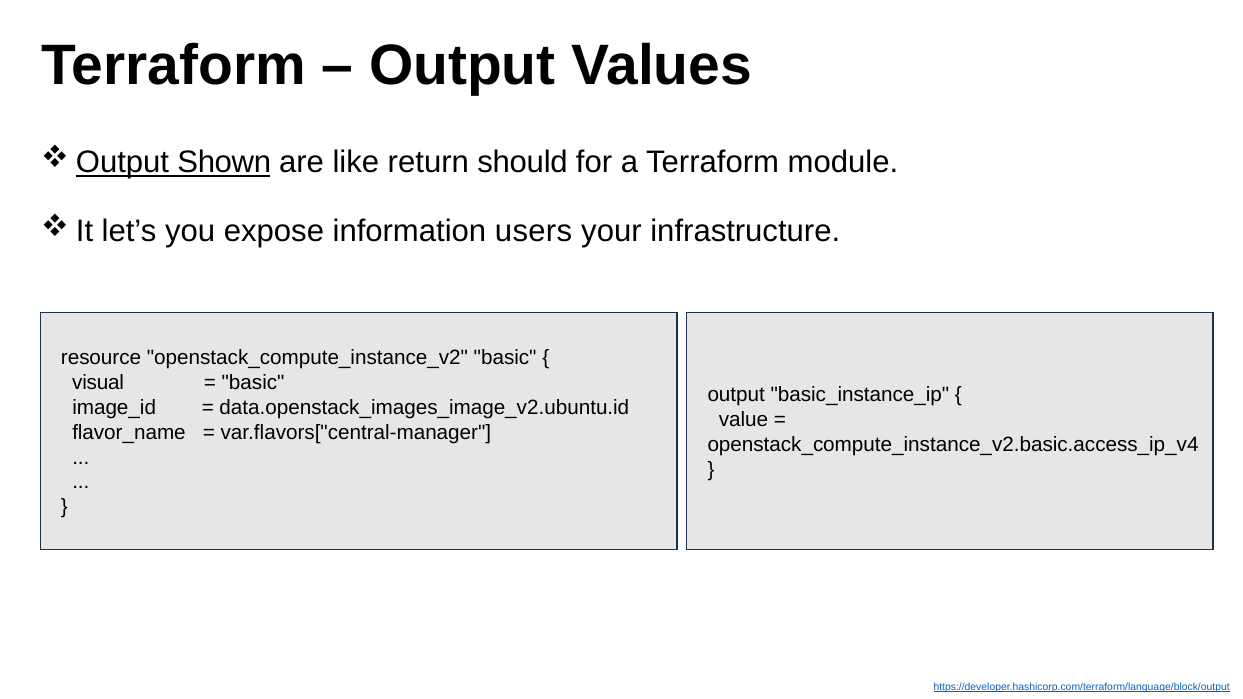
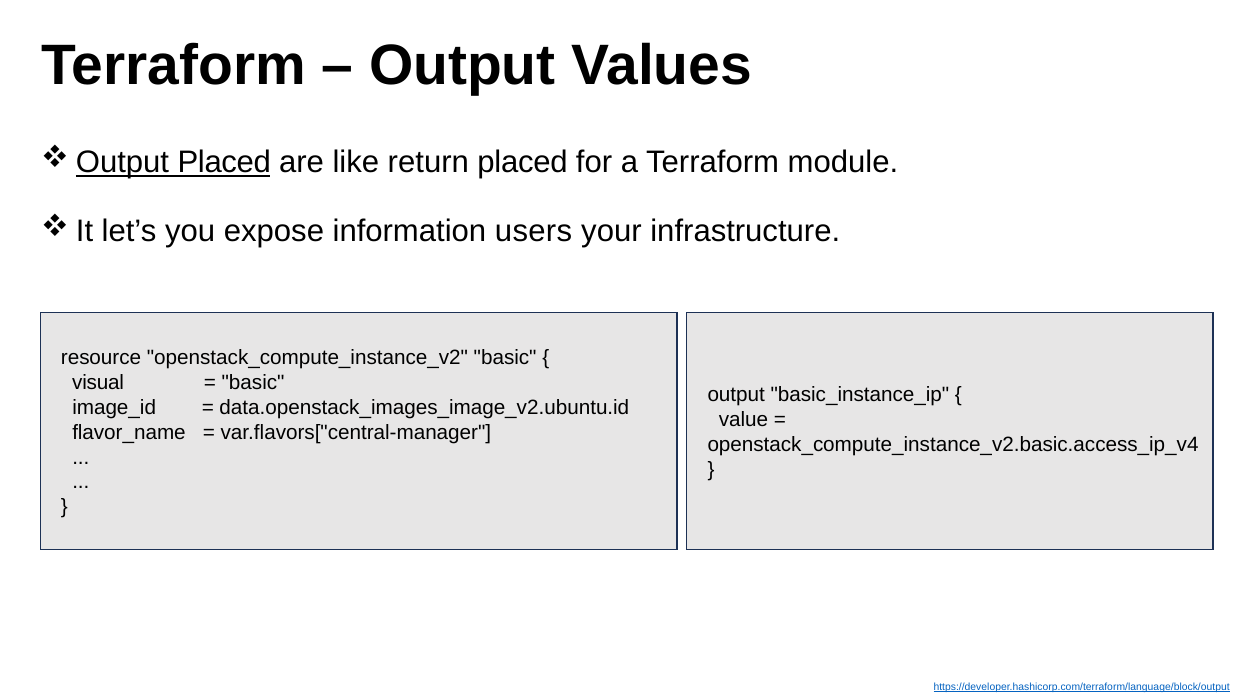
Shown at (224, 162): Shown -> Placed
return should: should -> placed
